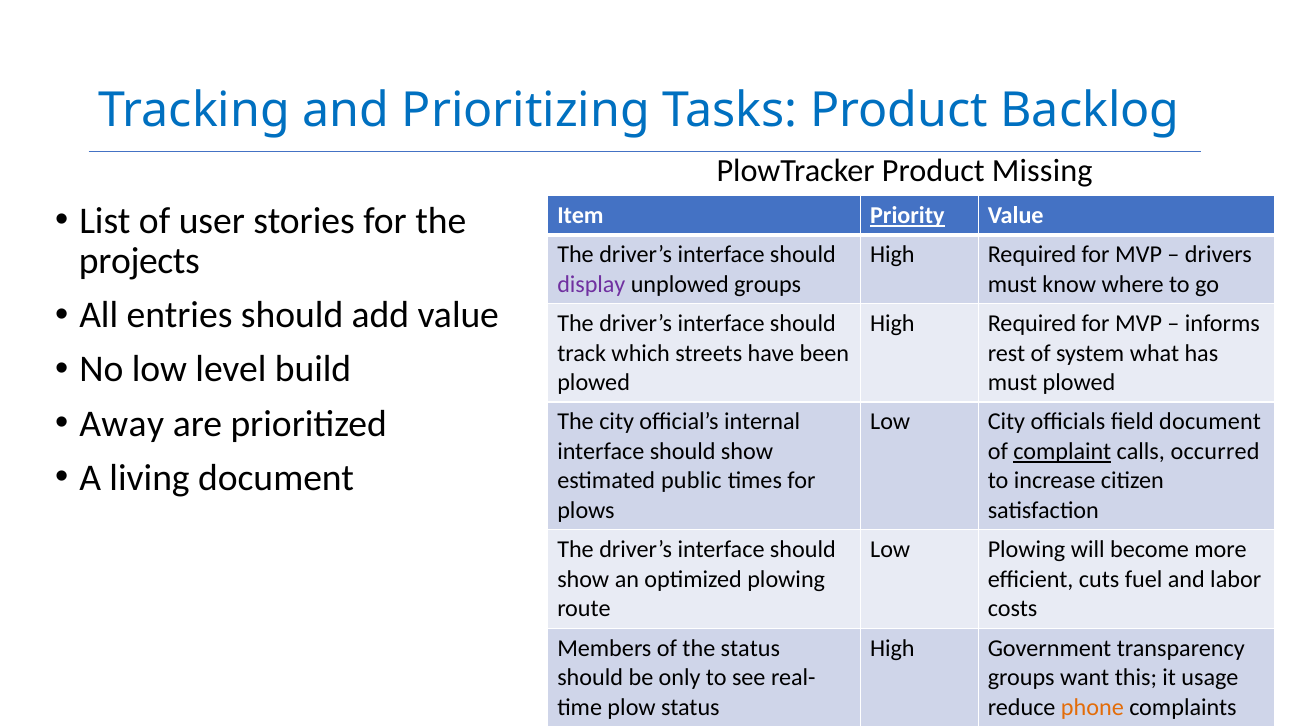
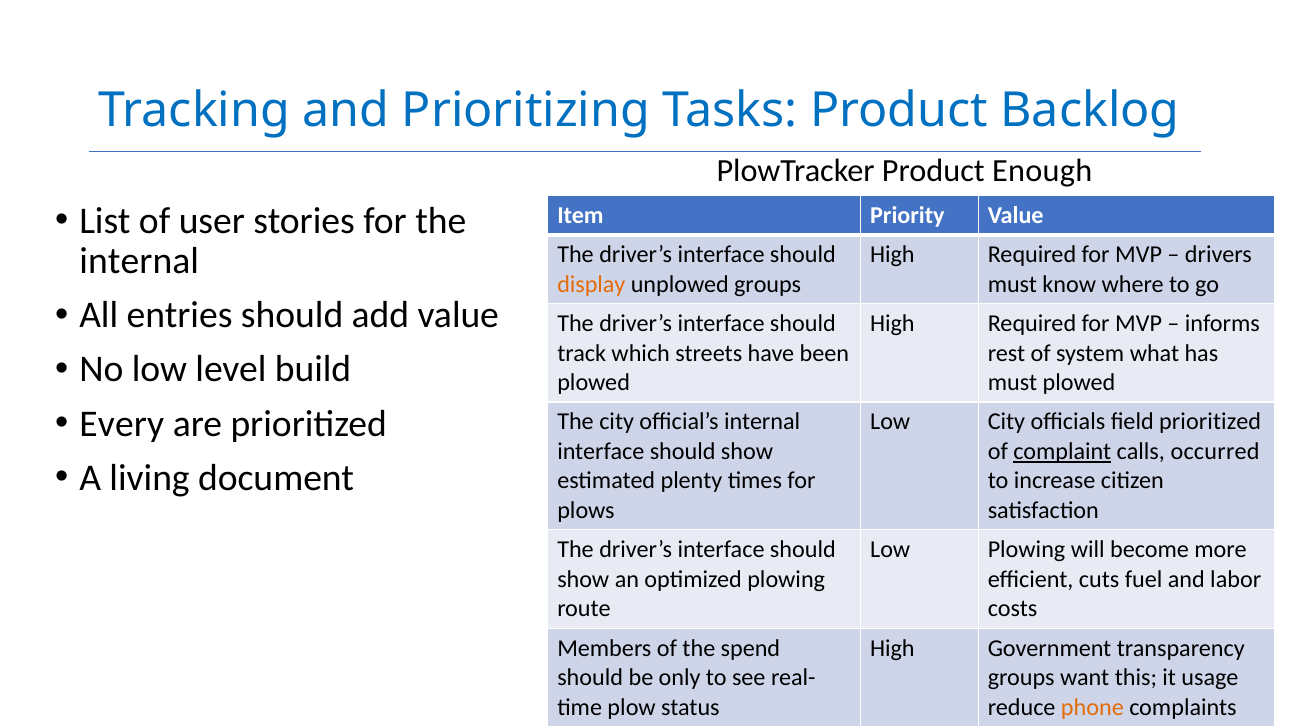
Missing: Missing -> Enough
Priority underline: present -> none
projects at (139, 261): projects -> internal
display colour: purple -> orange
Away: Away -> Every
field document: document -> prioritized
public: public -> plenty
the status: status -> spend
